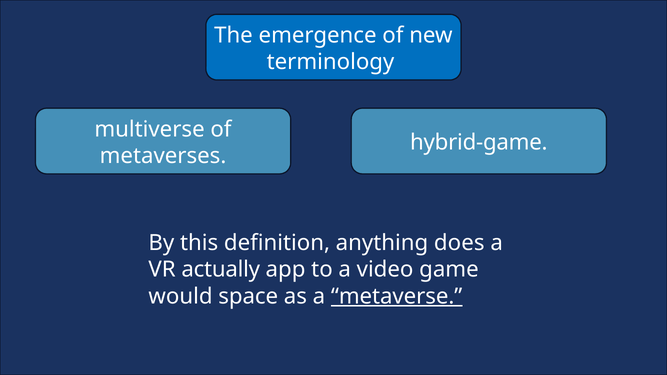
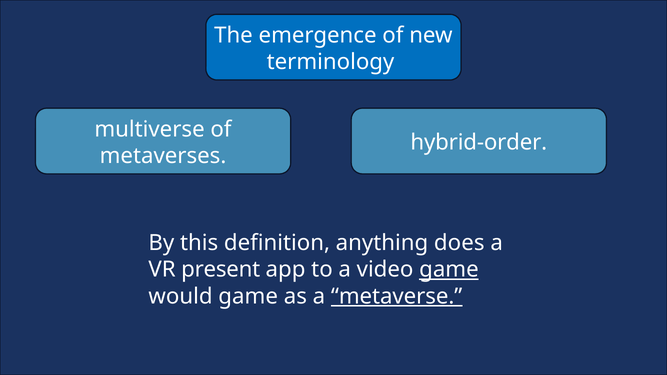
hybrid-game: hybrid-game -> hybrid-order
actually: actually -> present
game at (449, 270) underline: none -> present
would space: space -> game
